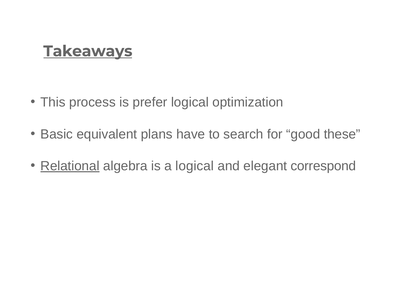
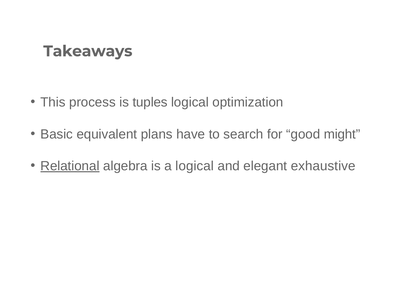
Takeaways underline: present -> none
prefer: prefer -> tuples
these: these -> might
correspond: correspond -> exhaustive
